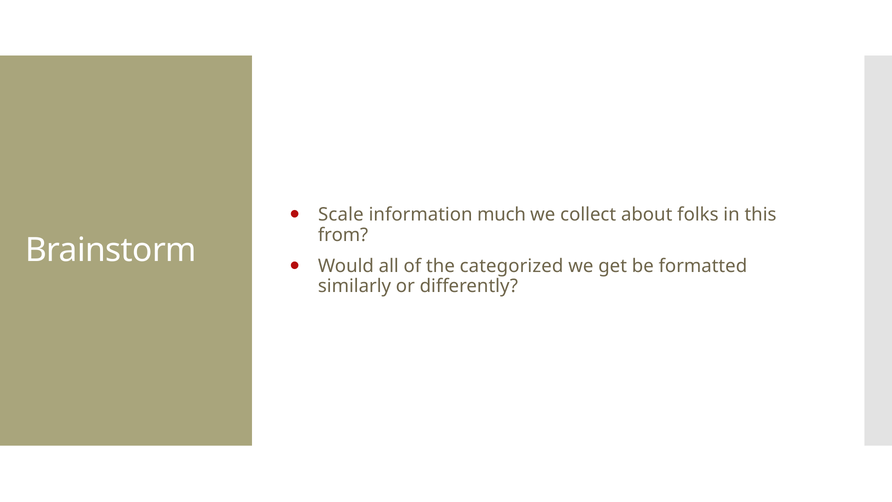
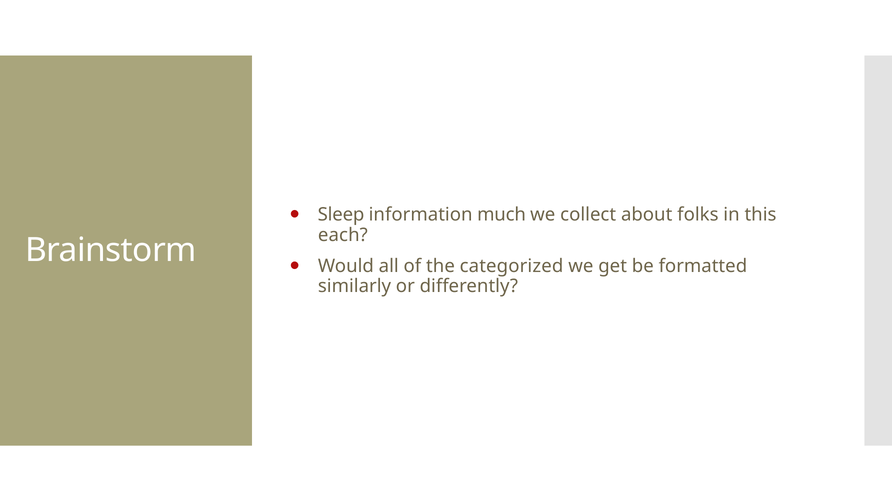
Scale: Scale -> Sleep
from: from -> each
